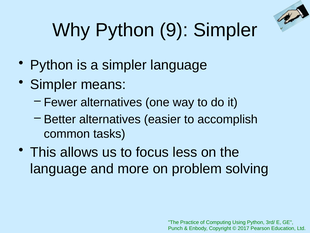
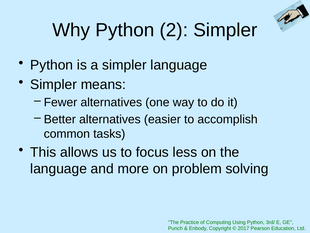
9: 9 -> 2
